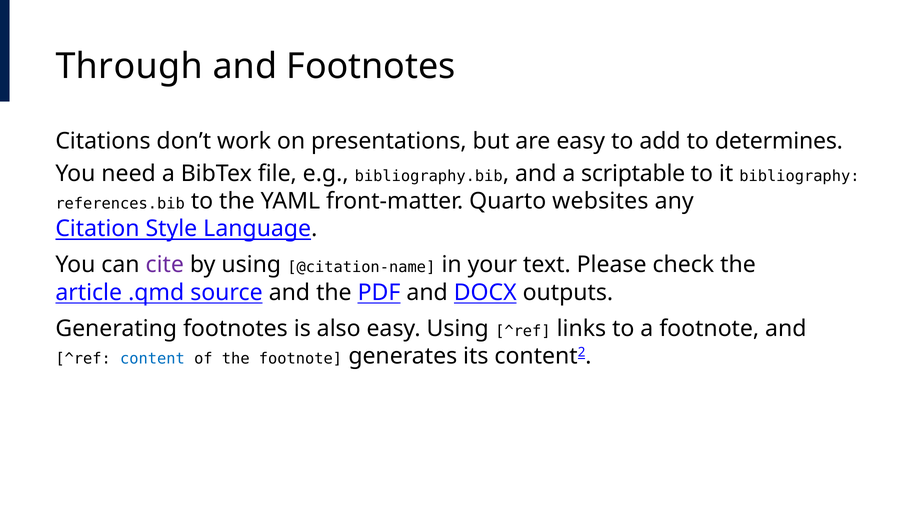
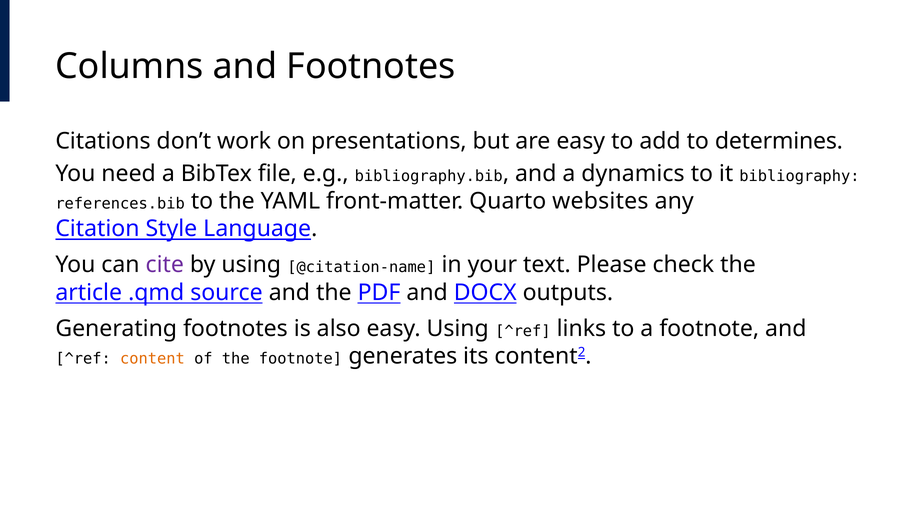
Through: Through -> Columns
scriptable: scriptable -> dynamics
content colour: blue -> orange
